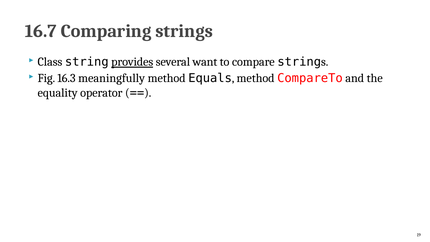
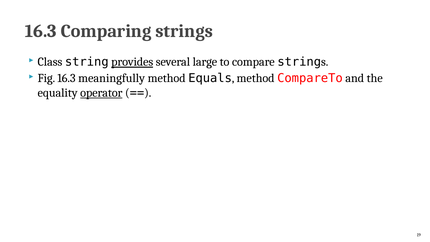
16.7 at (41, 31): 16.7 -> 16.3
want: want -> large
operator underline: none -> present
